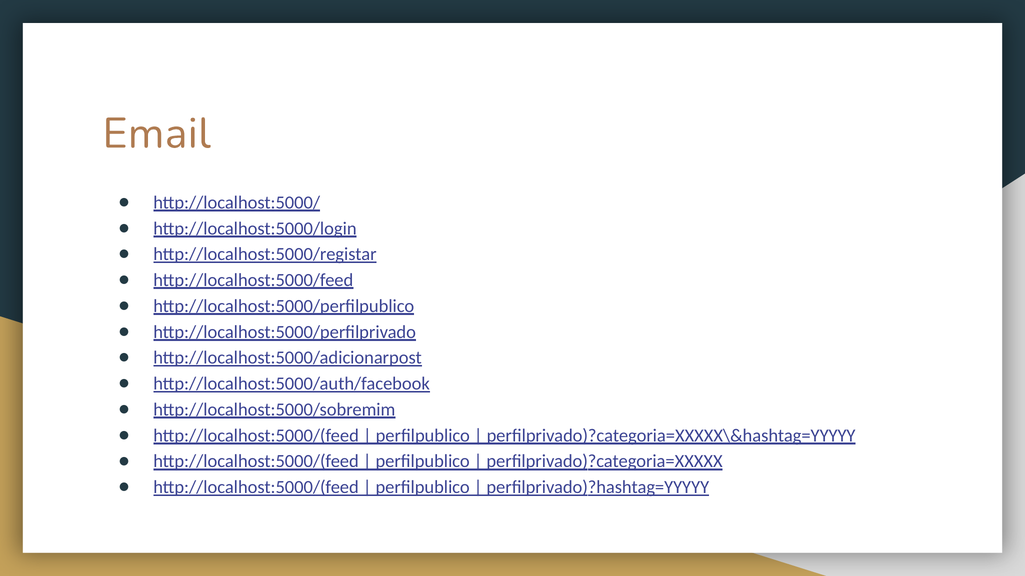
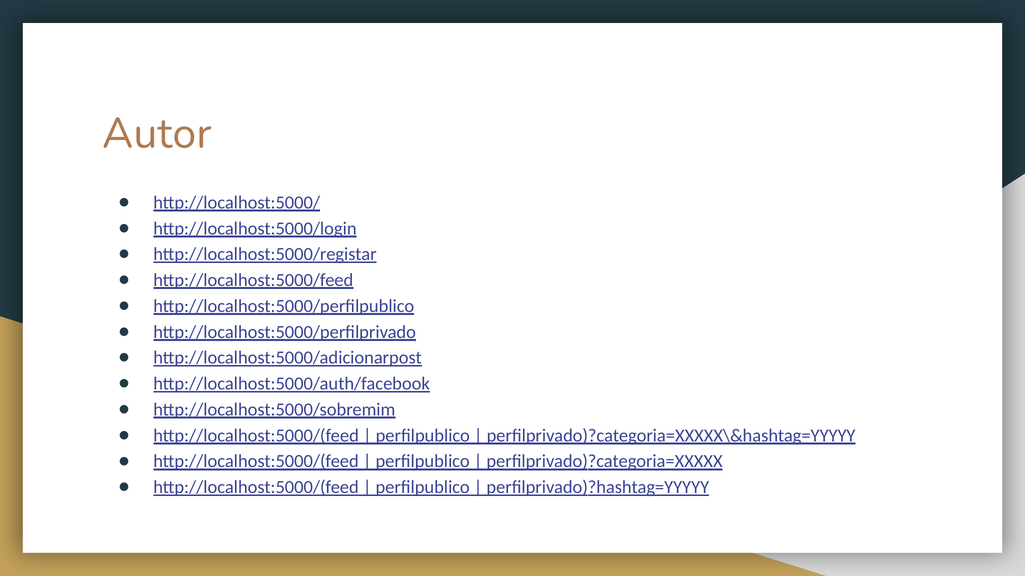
Email: Email -> Autor
